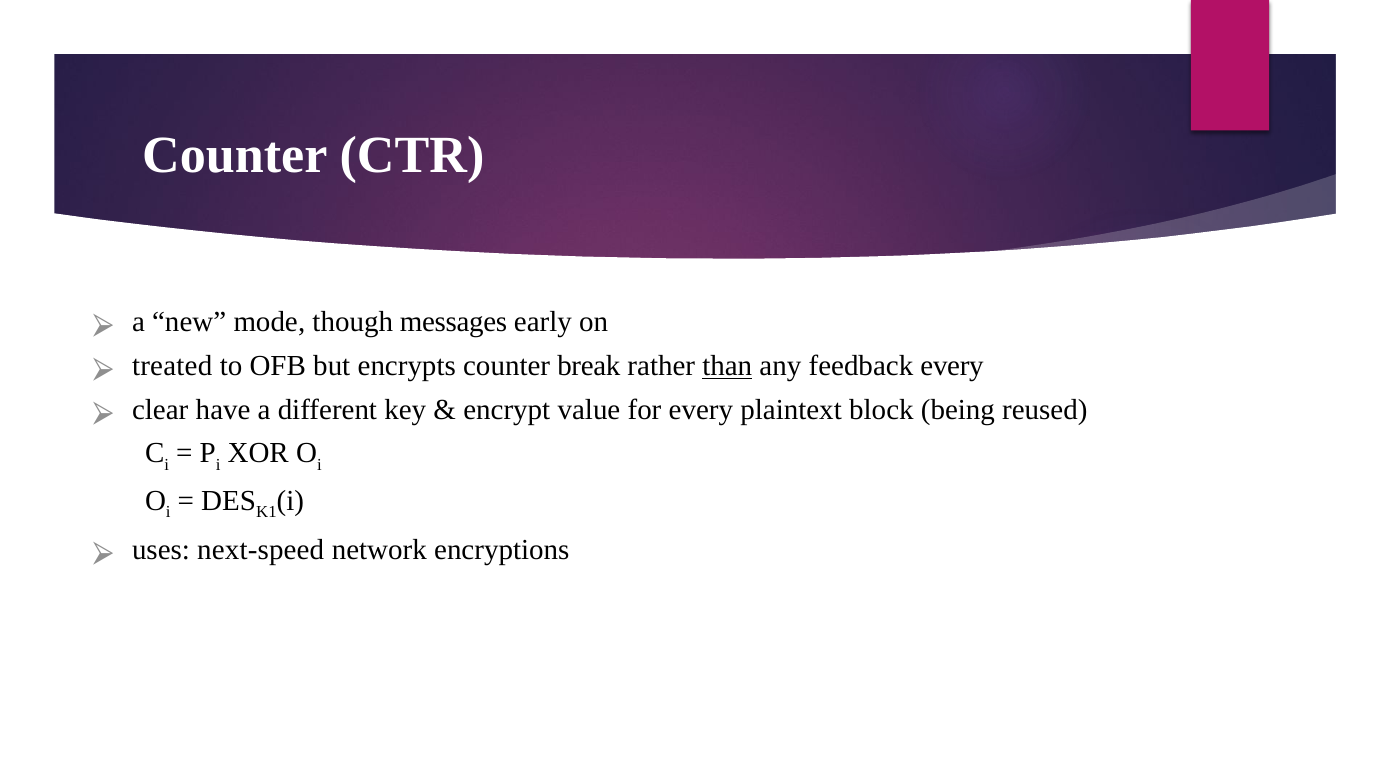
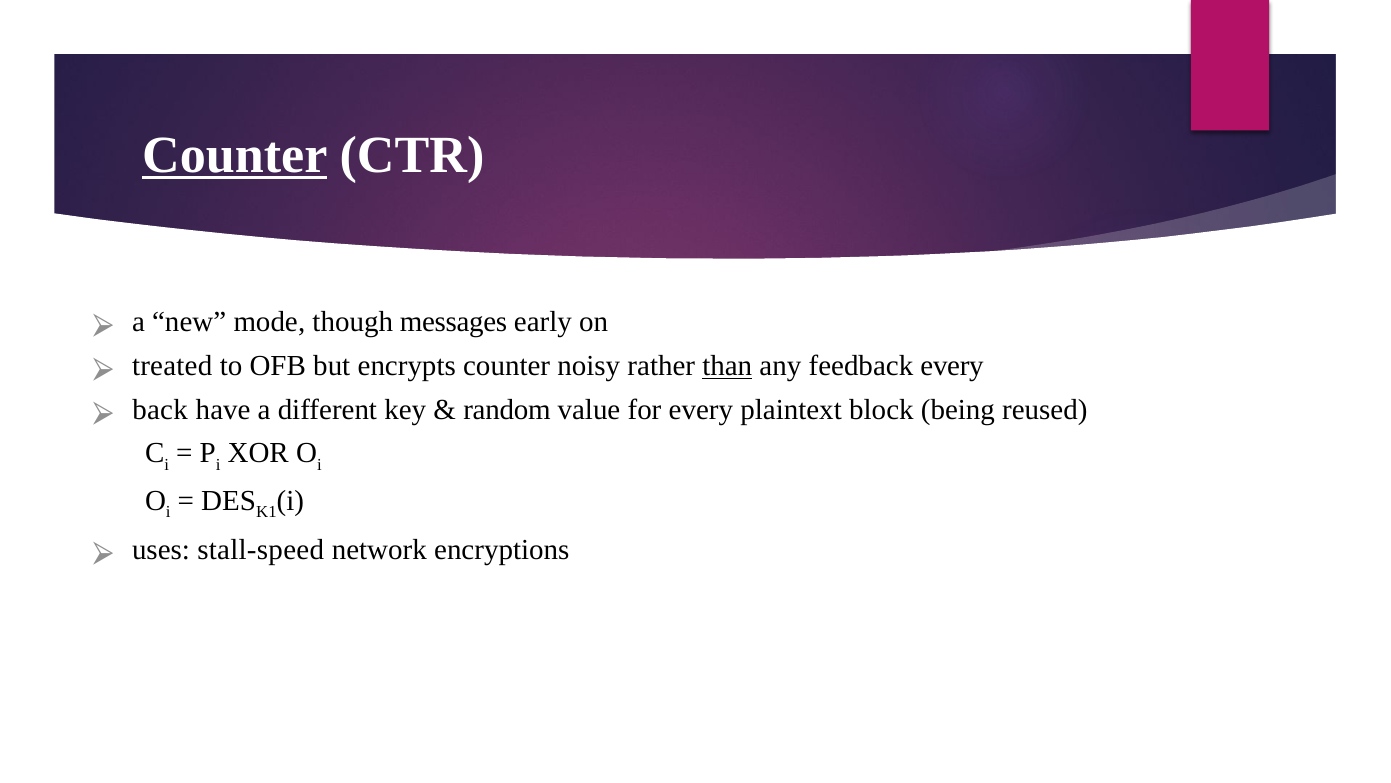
Counter at (235, 155) underline: none -> present
break: break -> noisy
clear: clear -> back
encrypt: encrypt -> random
next-speed: next-speed -> stall-speed
